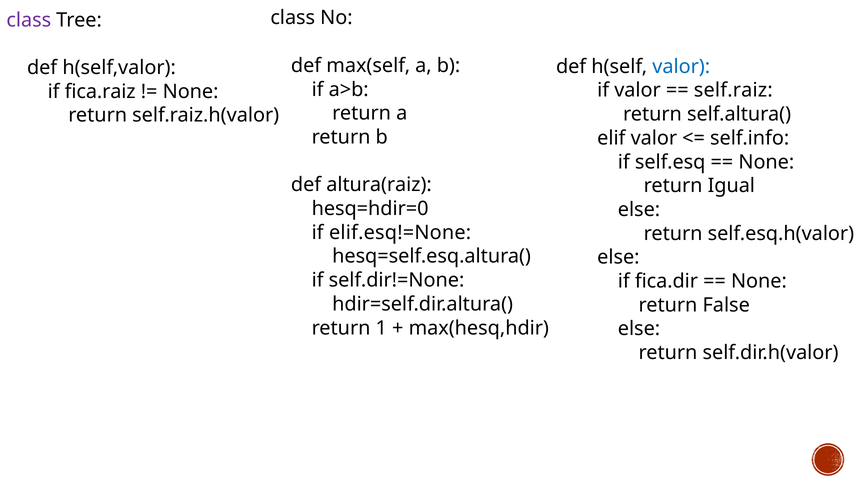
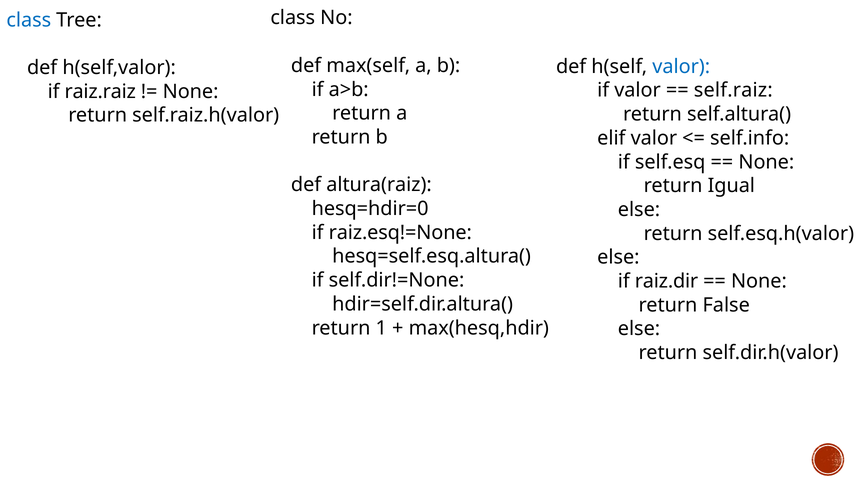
class at (29, 20) colour: purple -> blue
fica.raiz: fica.raiz -> raiz.raiz
elif.esq!=None: elif.esq!=None -> raiz.esq!=None
fica.dir: fica.dir -> raiz.dir
